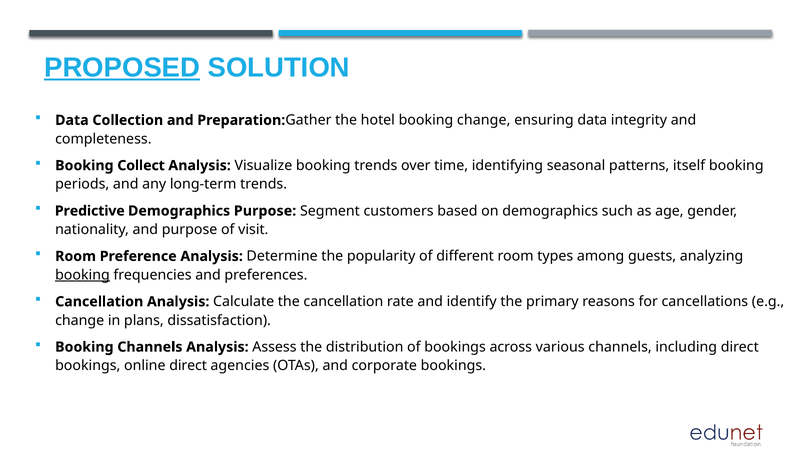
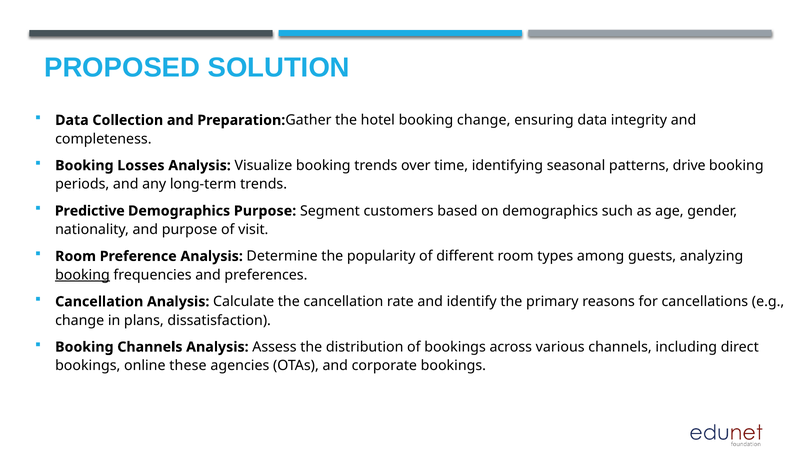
PROPOSED underline: present -> none
Collect: Collect -> Losses
itself: itself -> drive
online direct: direct -> these
